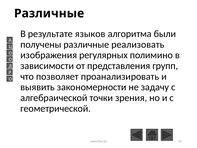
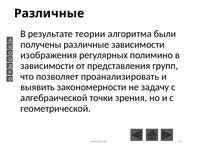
языков: языков -> теории
различные реализовать: реализовать -> зависимости
